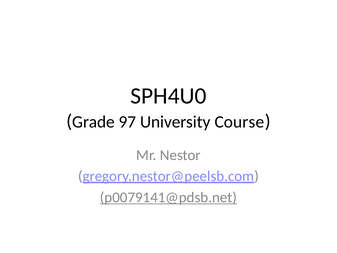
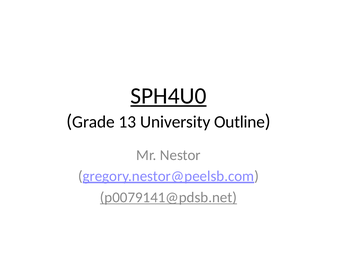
SPH4U0 underline: none -> present
97: 97 -> 13
Course: Course -> Outline
